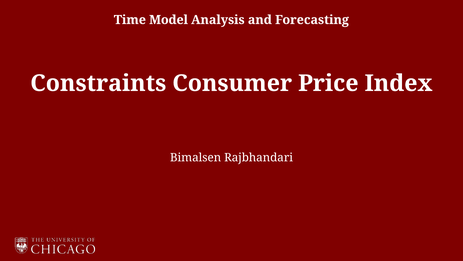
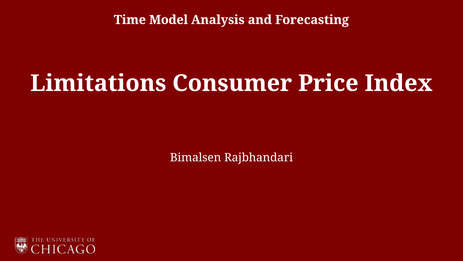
Constraints: Constraints -> Limitations
